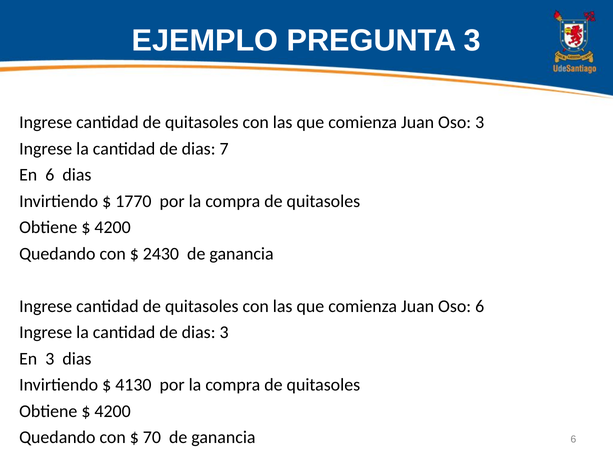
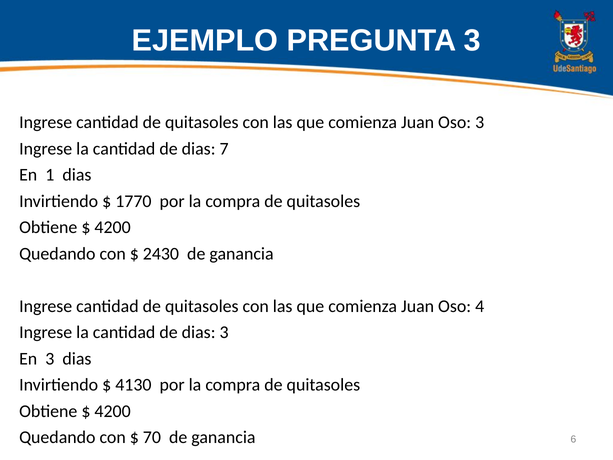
En 6: 6 -> 1
Oso 6: 6 -> 4
